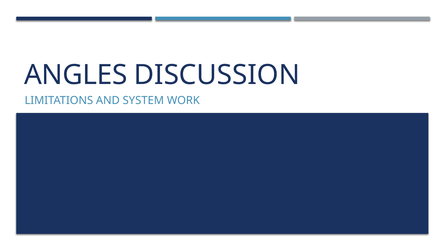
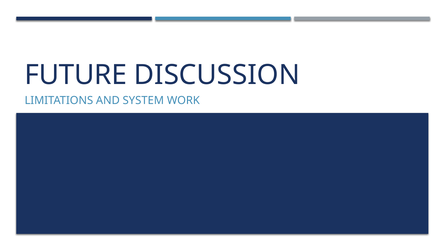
ANGLES: ANGLES -> FUTURE
